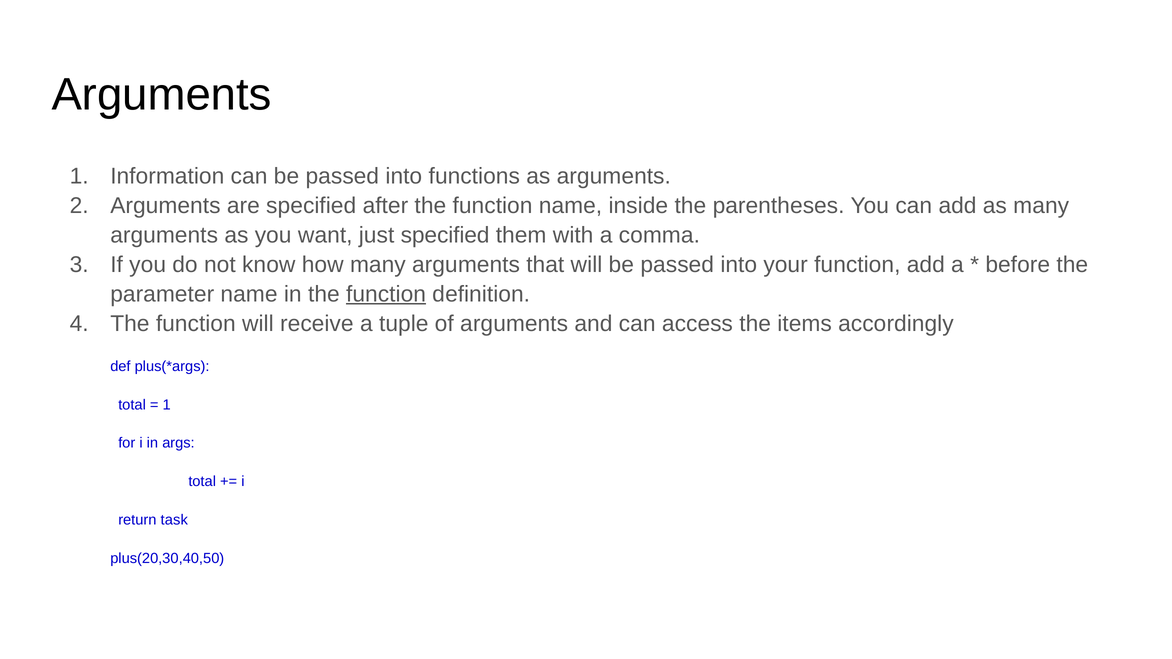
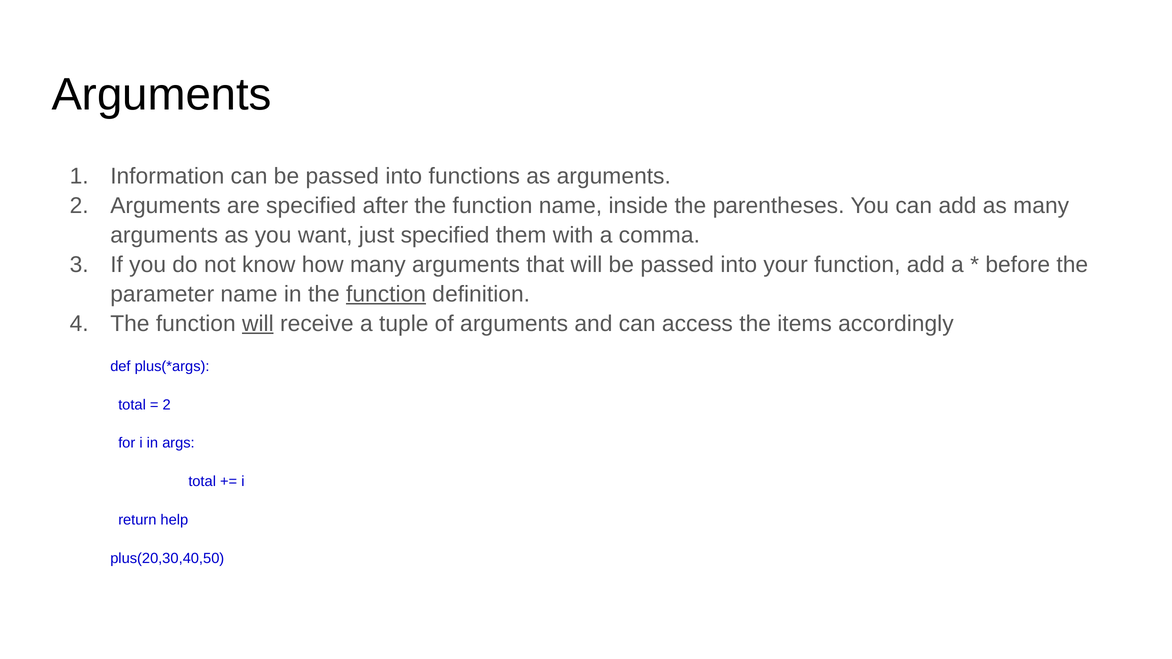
will at (258, 324) underline: none -> present
1 at (167, 405): 1 -> 2
task: task -> help
